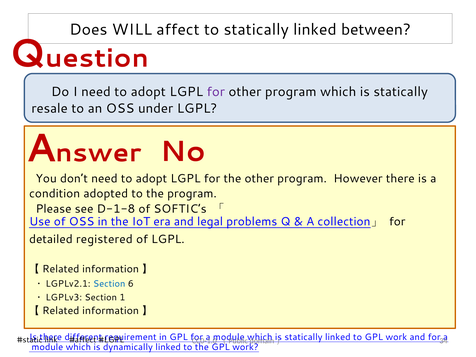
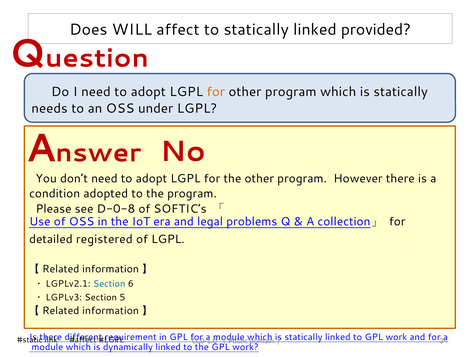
between: between -> provided
for at (216, 92) colour: purple -> orange
resale: resale -> needs
D-1-8: D-1-8 -> D-0-8
1: 1 -> 5
